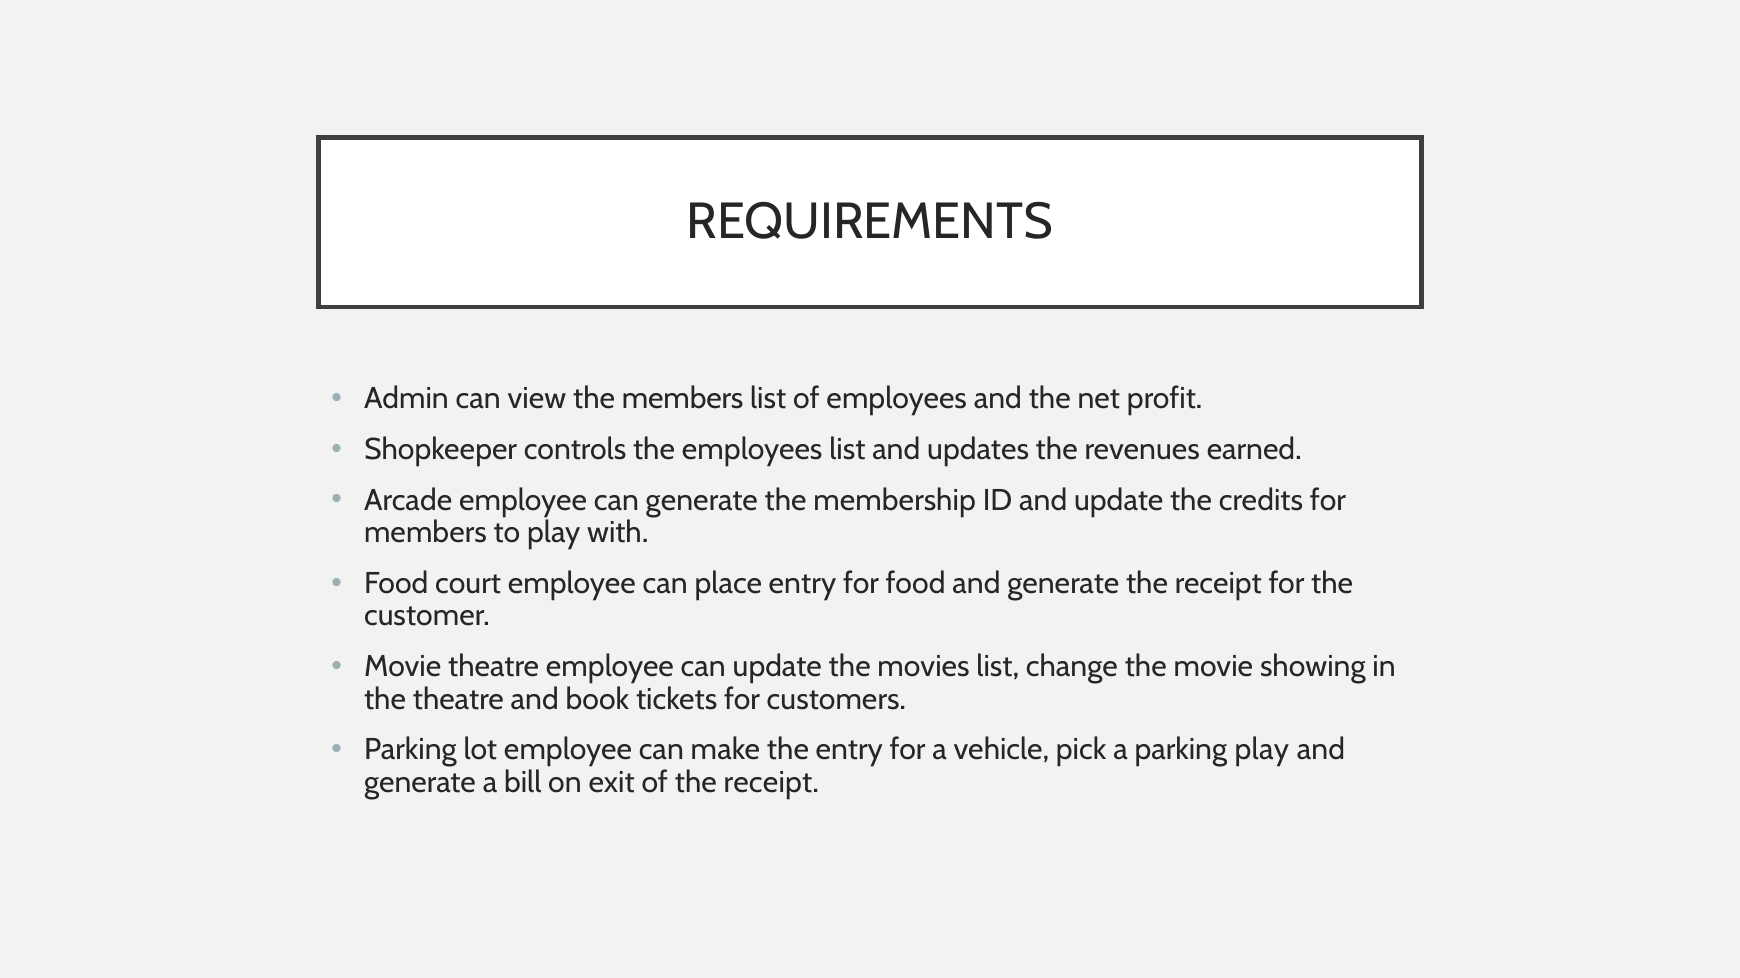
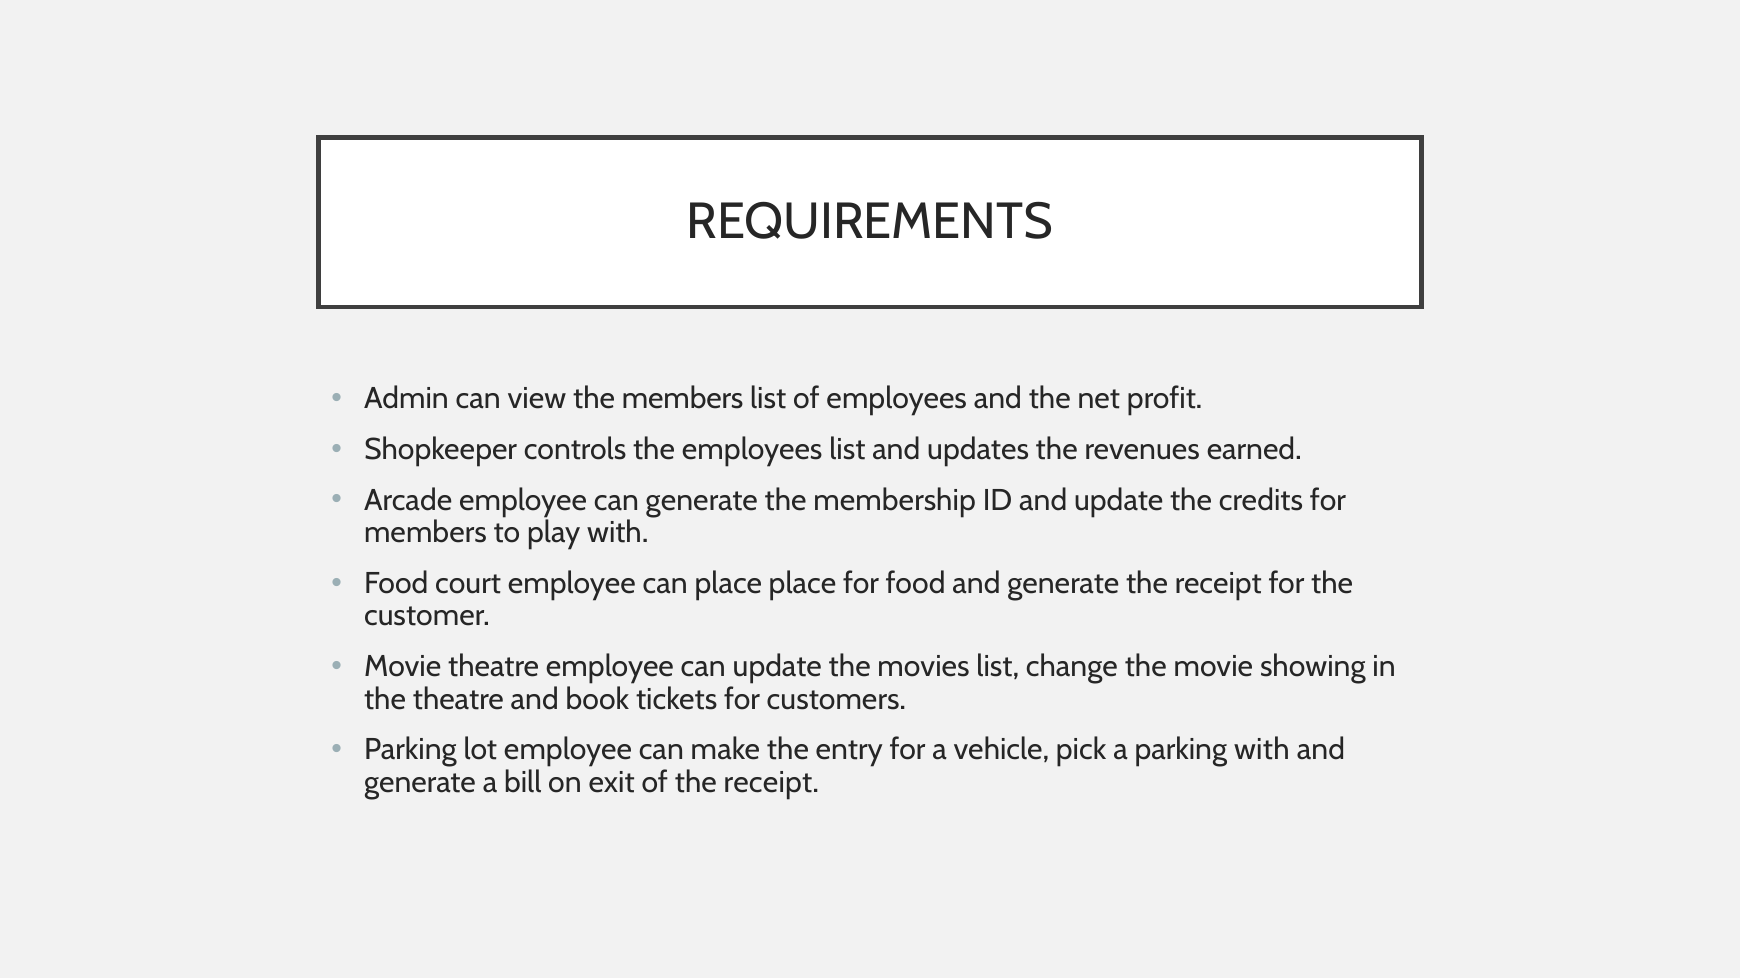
place entry: entry -> place
parking play: play -> with
